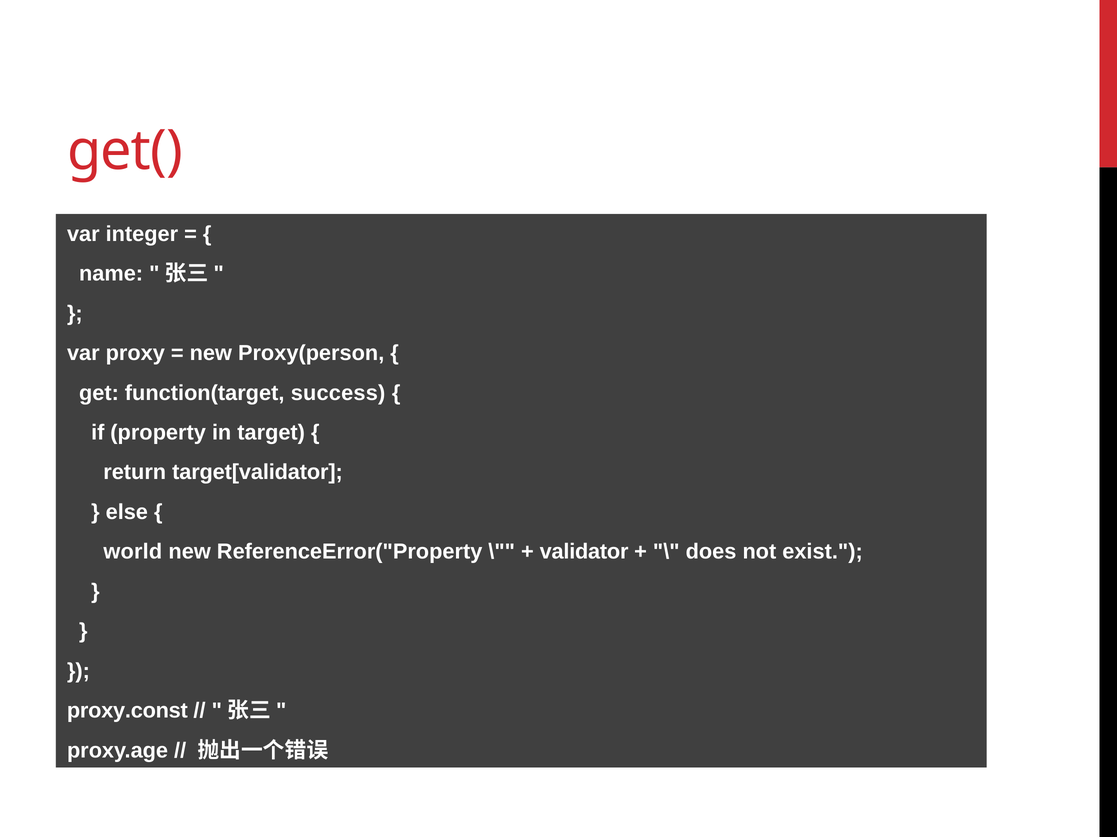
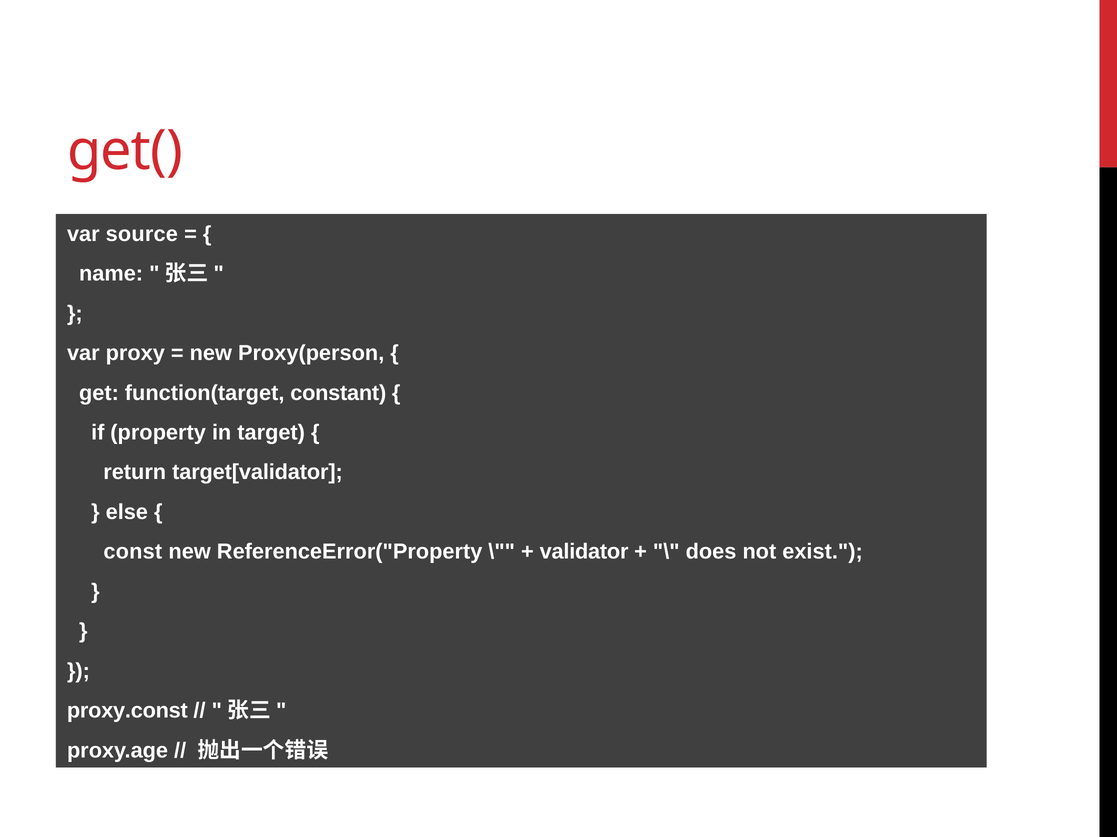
integer: integer -> source
success: success -> constant
world: world -> const
